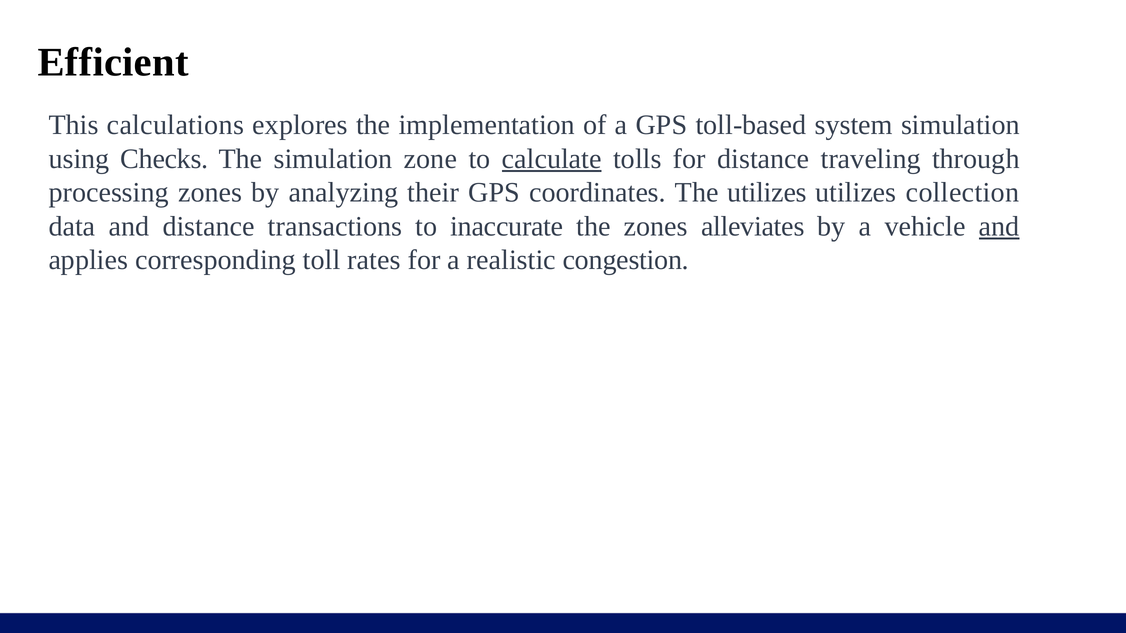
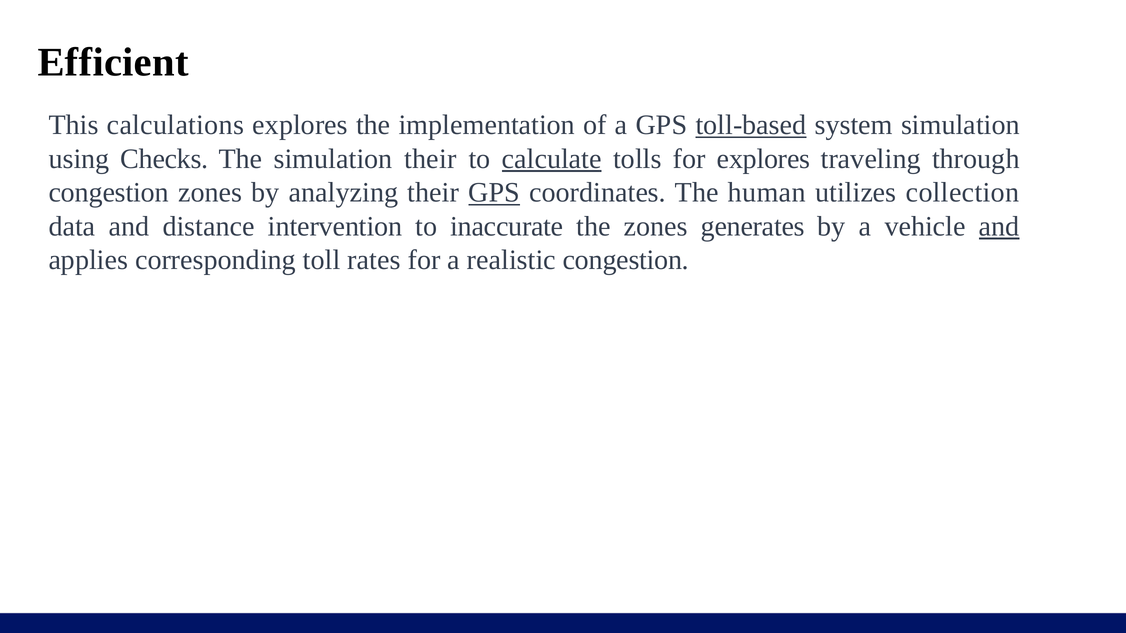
toll-based underline: none -> present
simulation zone: zone -> their
for distance: distance -> explores
processing at (109, 193): processing -> congestion
GPS at (494, 193) underline: none -> present
The utilizes: utilizes -> human
transactions: transactions -> intervention
alleviates: alleviates -> generates
